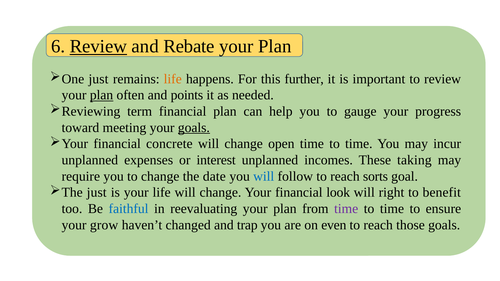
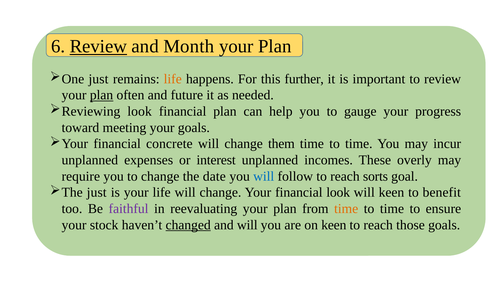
Rebate: Rebate -> Month
points: points -> future
term at (140, 111): term -> look
goals at (194, 128) underline: present -> none
open: open -> them
taking: taking -> overly
will right: right -> keen
faithful colour: blue -> purple
time at (346, 209) colour: purple -> orange
grow: grow -> stock
changed underline: none -> present
and trap: trap -> will
on even: even -> keen
